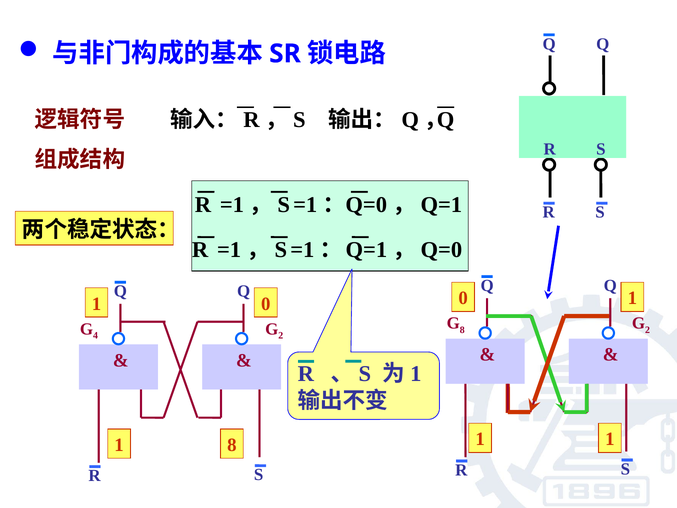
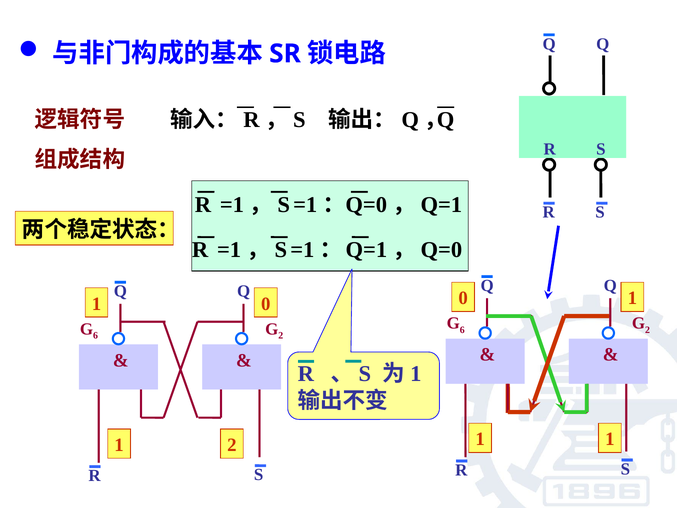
8 at (462, 330): 8 -> 6
4 at (96, 335): 4 -> 6
1 8: 8 -> 2
